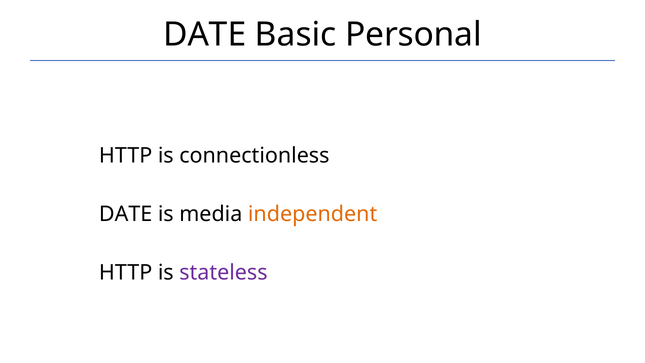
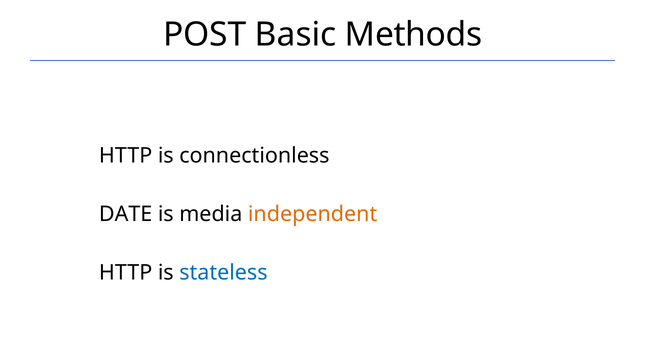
DATE at (205, 35): DATE -> POST
Personal: Personal -> Methods
stateless colour: purple -> blue
